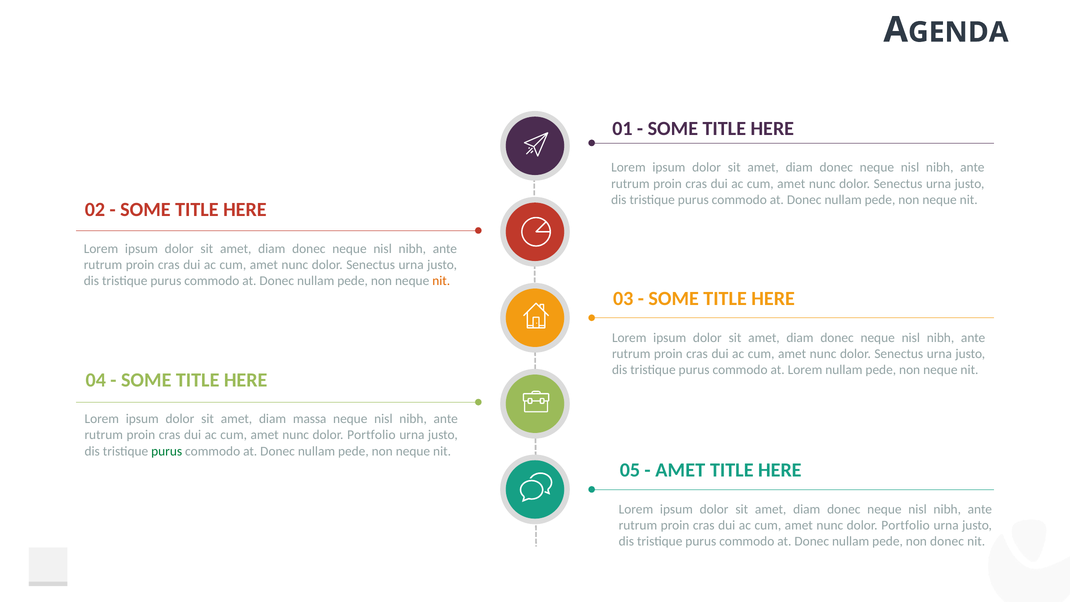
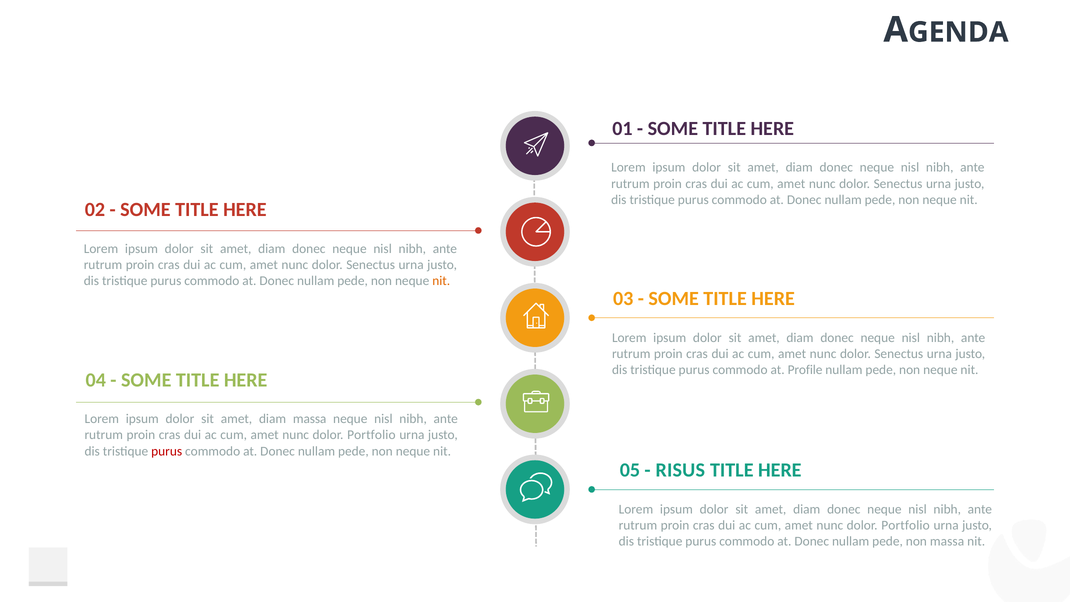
at Lorem: Lorem -> Profile
purus at (167, 451) colour: green -> red
AMET at (680, 470): AMET -> RISUS
non donec: donec -> massa
